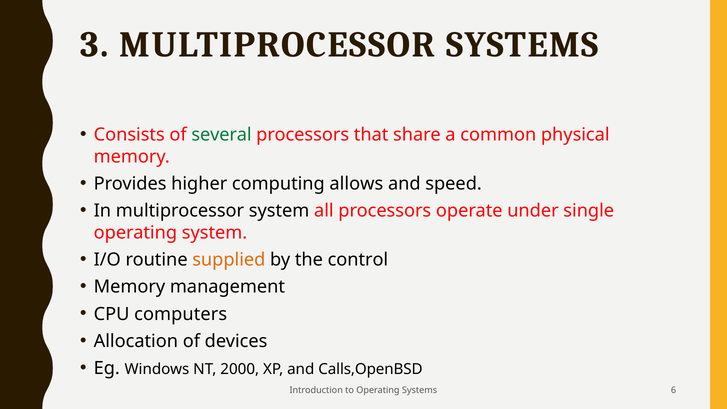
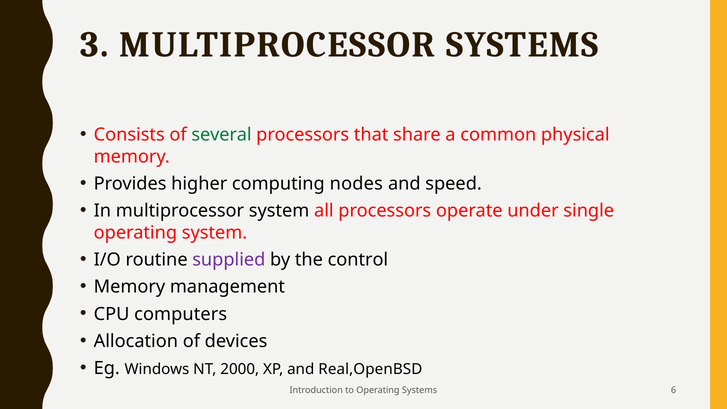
allows: allows -> nodes
supplied colour: orange -> purple
Calls,OpenBSD: Calls,OpenBSD -> Real,OpenBSD
